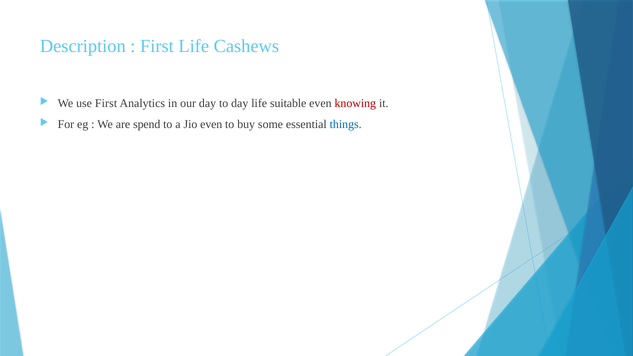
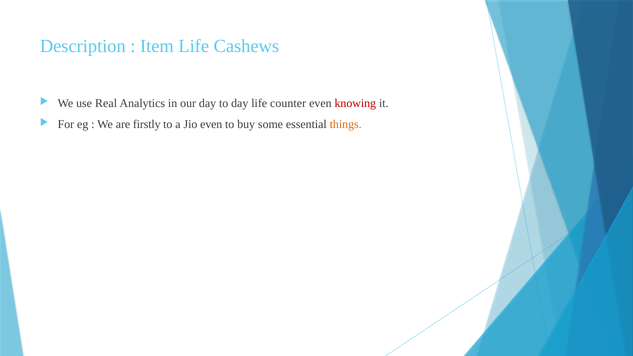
First at (157, 46): First -> Item
use First: First -> Real
suitable: suitable -> counter
spend: spend -> firstly
things colour: blue -> orange
